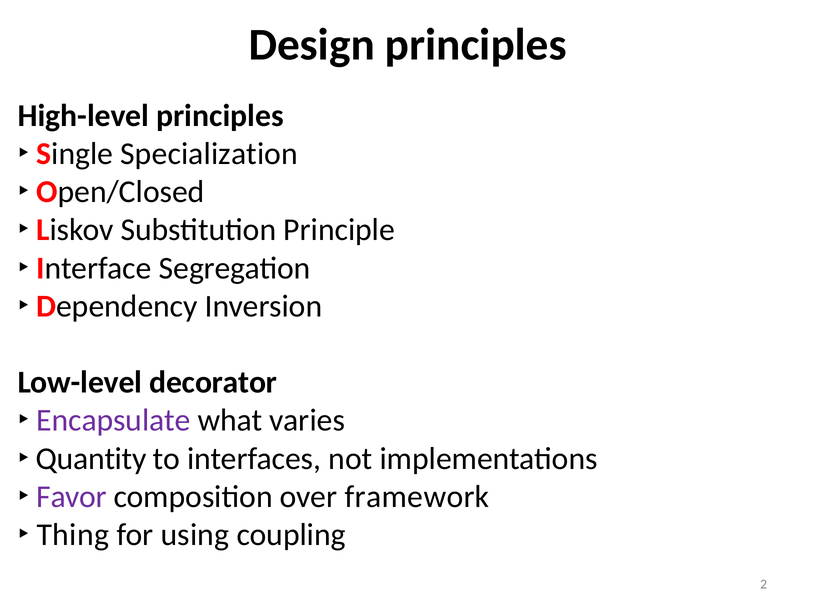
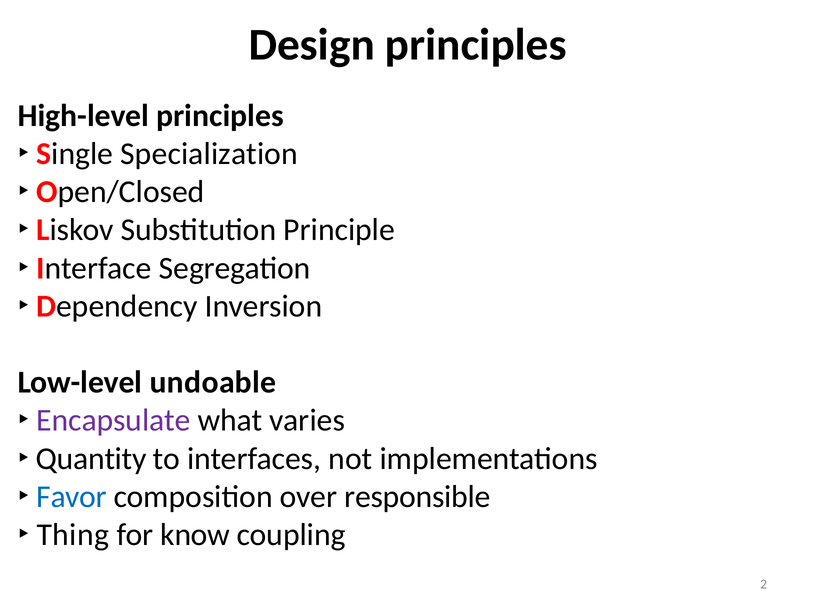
decorator: decorator -> undoable
Favor colour: purple -> blue
framework: framework -> responsible
using: using -> know
